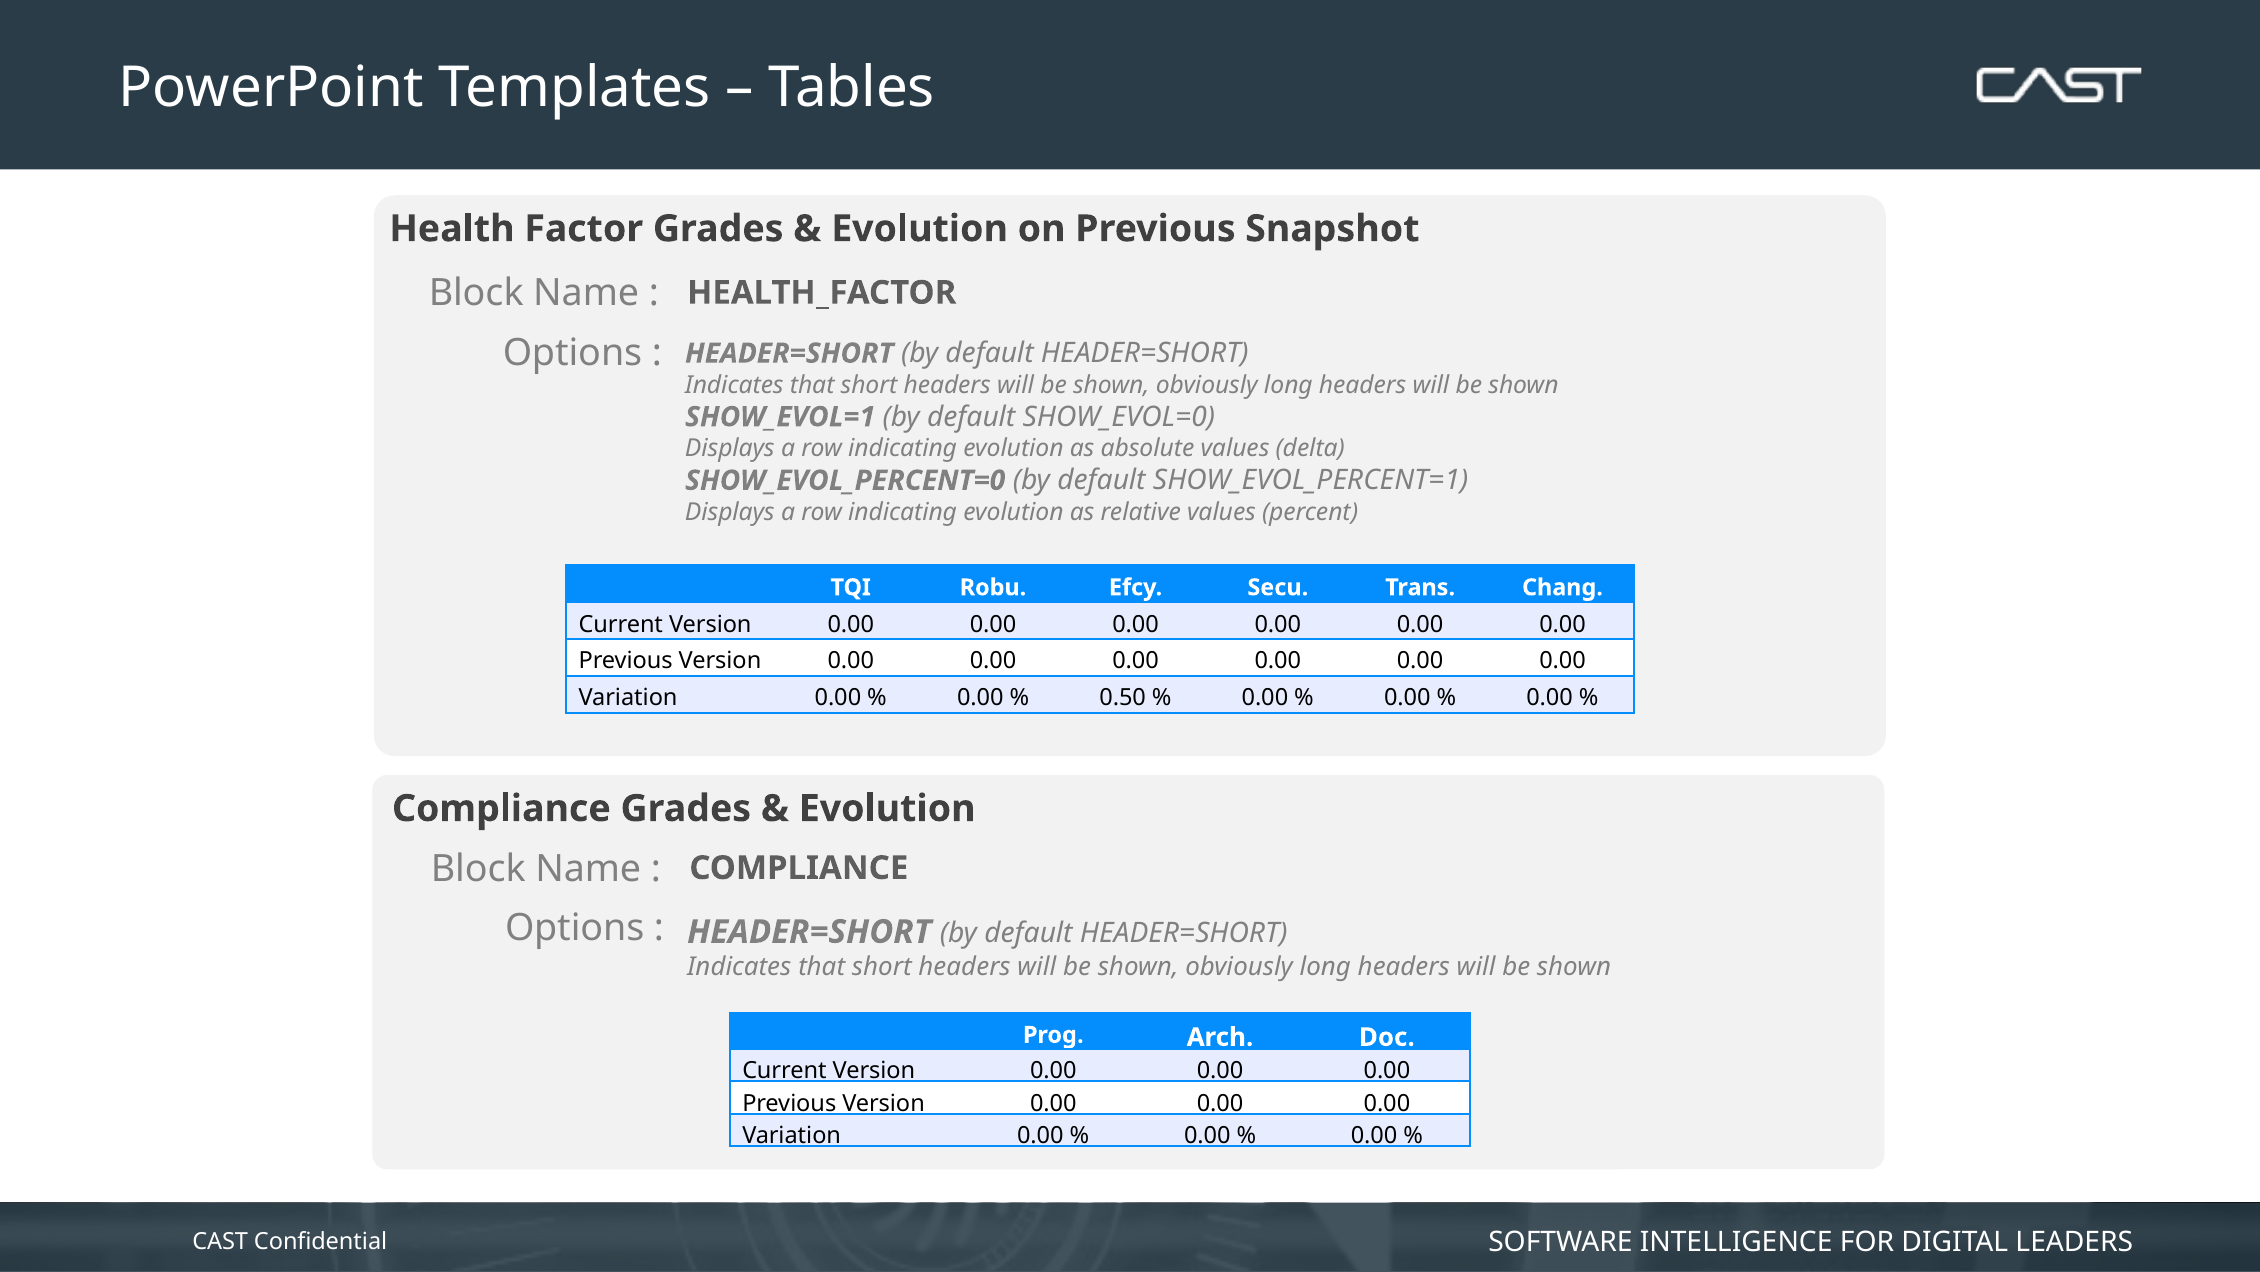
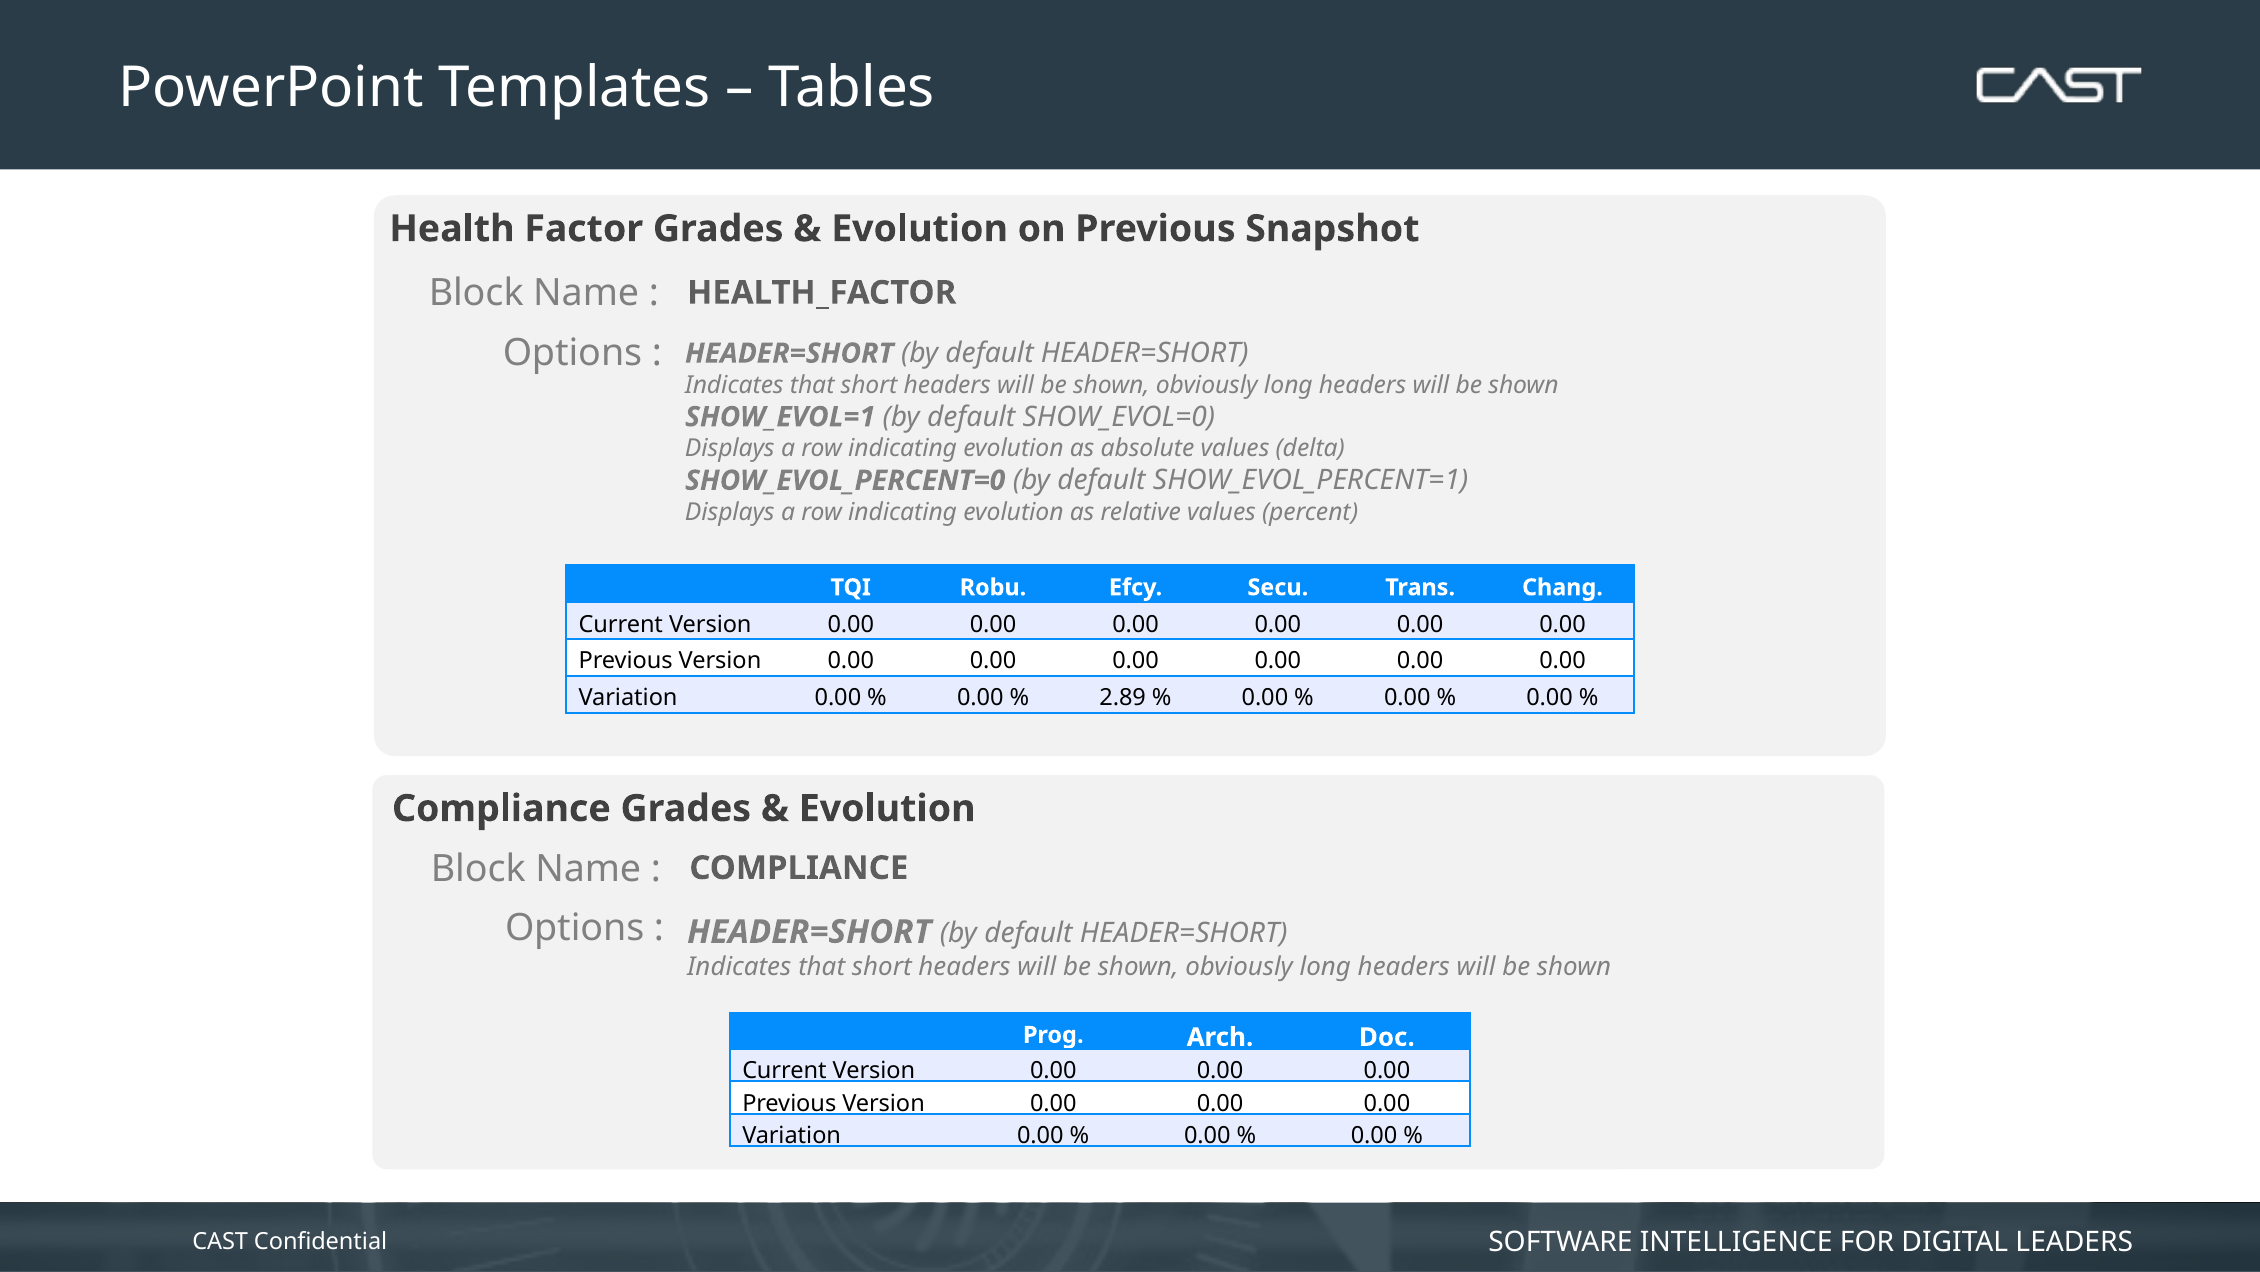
0.50: 0.50 -> 2.89
